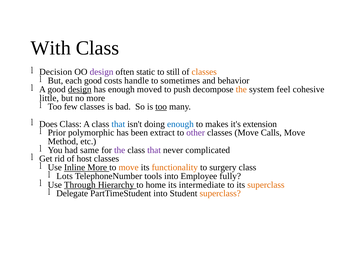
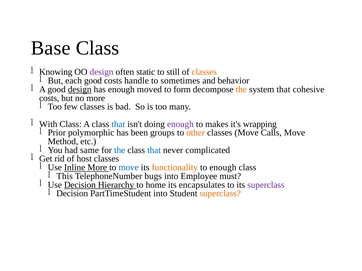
With: With -> Base
Decision: Decision -> Knowing
push: push -> form
system feel: feel -> that
little at (49, 98): little -> costs
too at (161, 107) underline: present -> none
Does: Does -> With
enough at (180, 124) colour: blue -> purple
extension: extension -> wrapping
extract: extract -> groups
other colour: purple -> orange
the at (120, 150) colour: purple -> blue
that at (154, 150) colour: purple -> blue
move at (129, 168) colour: orange -> blue
to surgery: surgery -> enough
Lots: Lots -> This
tools: tools -> bugs
fully: fully -> must
Use Through: Through -> Decision
intermediate: intermediate -> encapsulates
superclass at (266, 185) colour: orange -> purple
Delegate at (72, 194): Delegate -> Decision
